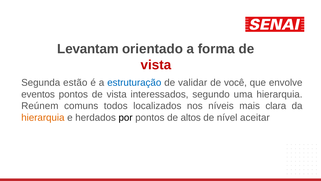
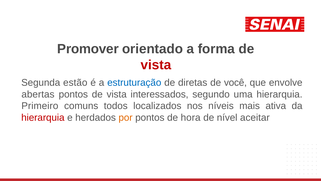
Levantam: Levantam -> Promover
validar: validar -> diretas
eventos: eventos -> abertas
Reúnem: Reúnem -> Primeiro
clara: clara -> ativa
hierarquia at (43, 117) colour: orange -> red
por colour: black -> orange
altos: altos -> hora
